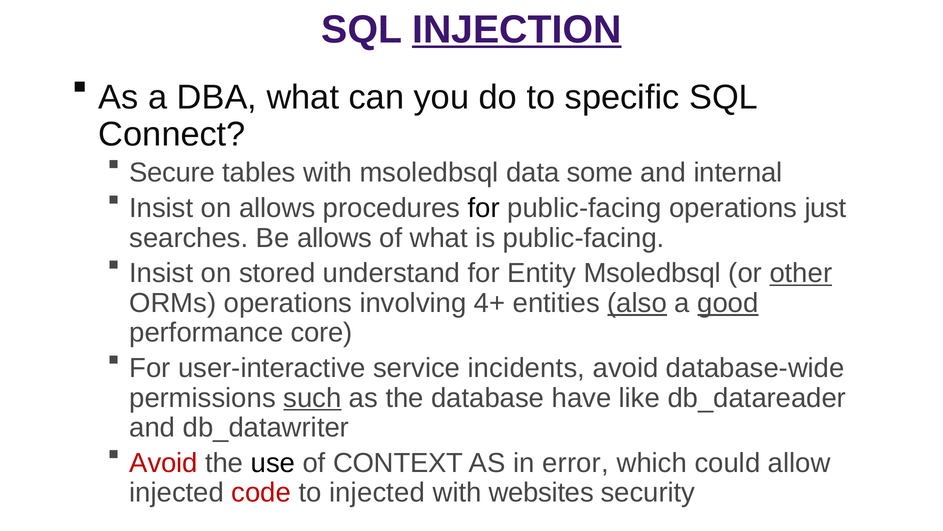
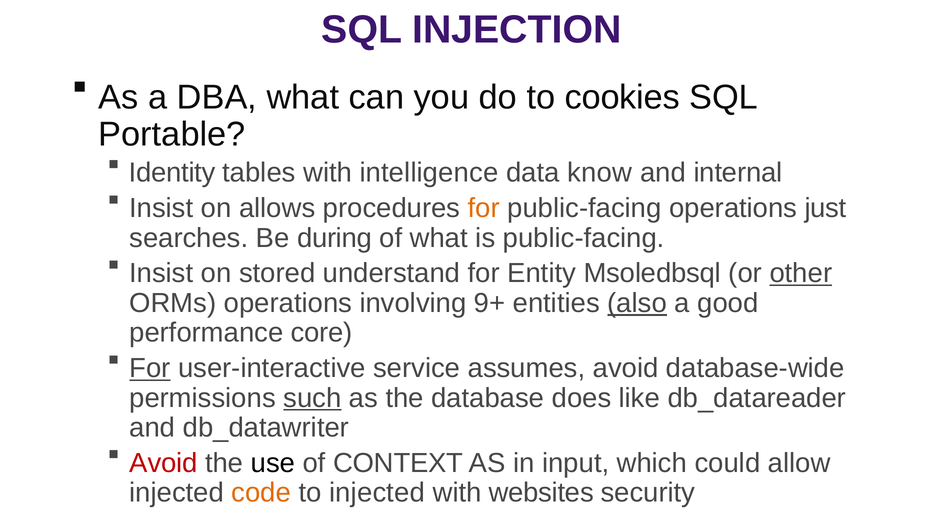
INJECTION underline: present -> none
specific: specific -> cookies
Connect: Connect -> Portable
Secure: Secure -> Identity
with msoledbsql: msoledbsql -> intelligence
some: some -> know
for at (484, 208) colour: black -> orange
Be allows: allows -> during
4+: 4+ -> 9+
good underline: present -> none
For at (150, 368) underline: none -> present
incidents: incidents -> assumes
have: have -> does
error: error -> input
code colour: red -> orange
